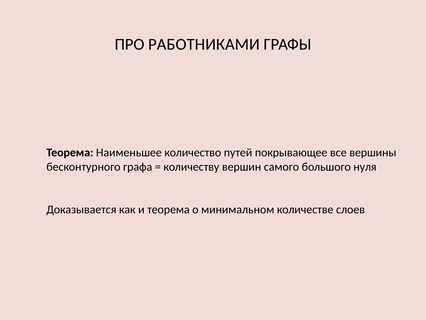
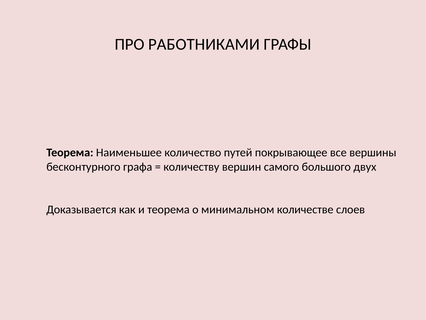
нуля: нуля -> двух
